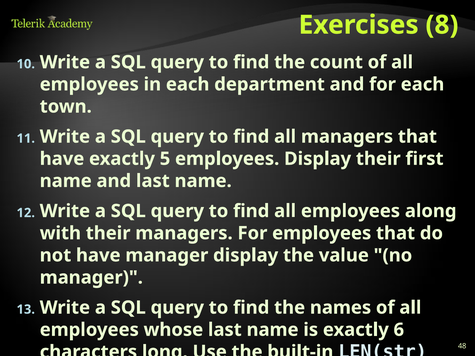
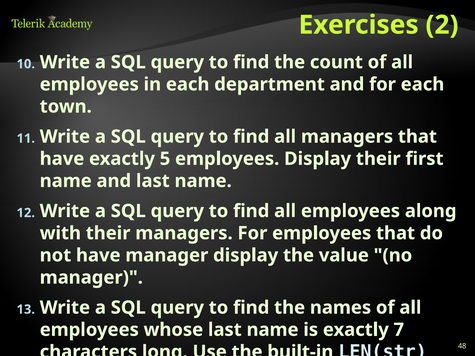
8: 8 -> 2
6: 6 -> 7
